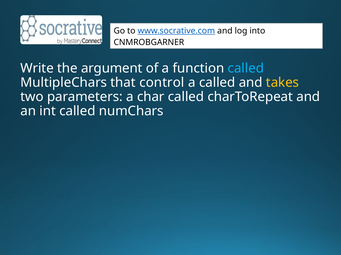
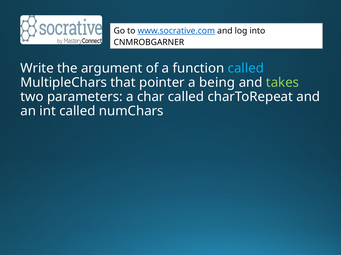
control: control -> pointer
a called: called -> being
takes colour: yellow -> light green
